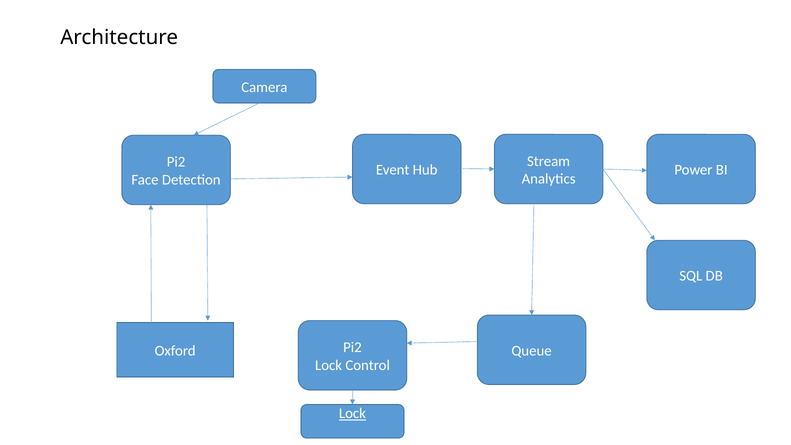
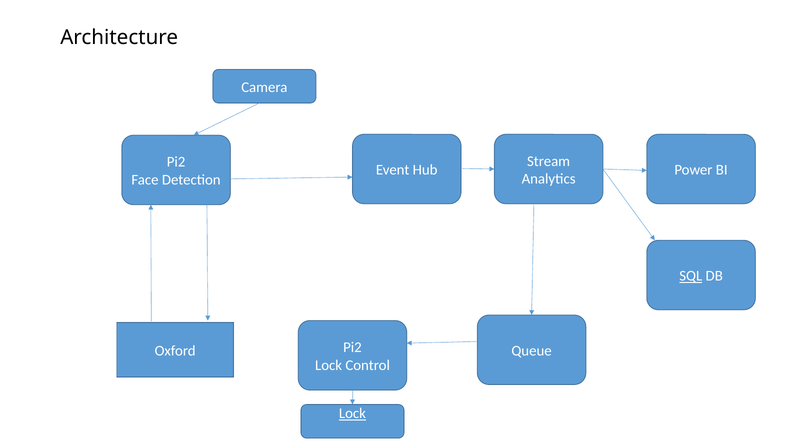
SQL underline: none -> present
